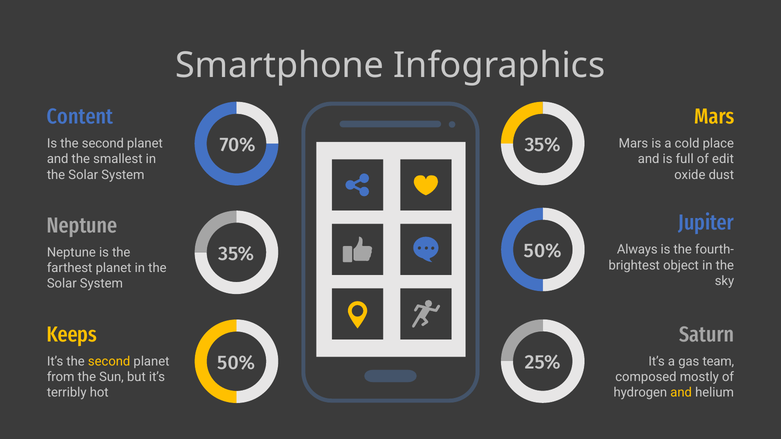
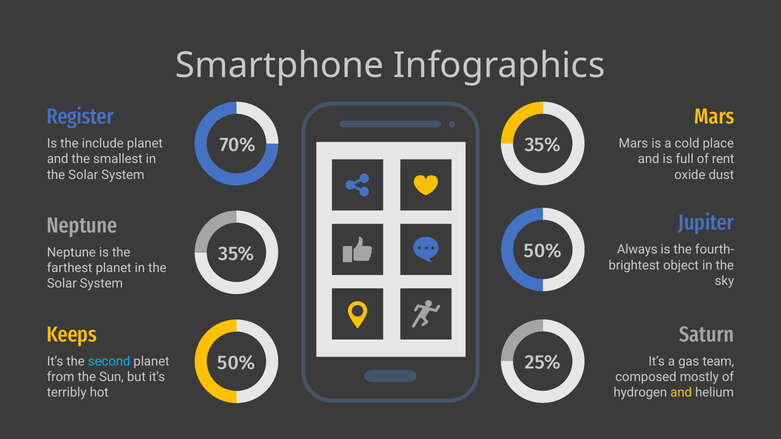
Content: Content -> Register
Is the second: second -> include
edit: edit -> rent
second at (109, 362) colour: yellow -> light blue
